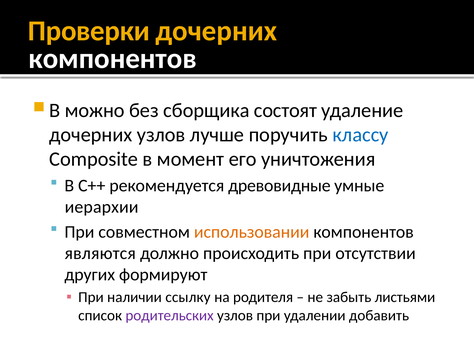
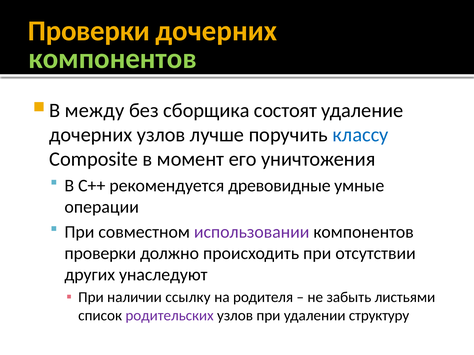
компонентов at (113, 59) colour: white -> light green
можно: можно -> между
иерархии: иерархии -> операции
использовании colour: orange -> purple
являются at (100, 254): являются -> проверки
формируют: формируют -> унаследуют
добавить: добавить -> структуру
